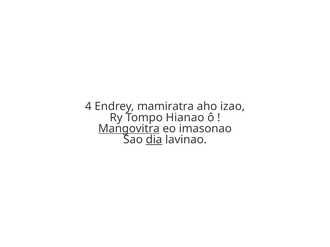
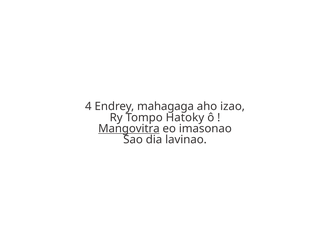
mamiratra: mamiratra -> mahagaga
Hianao: Hianao -> Hatoky
dia underline: present -> none
